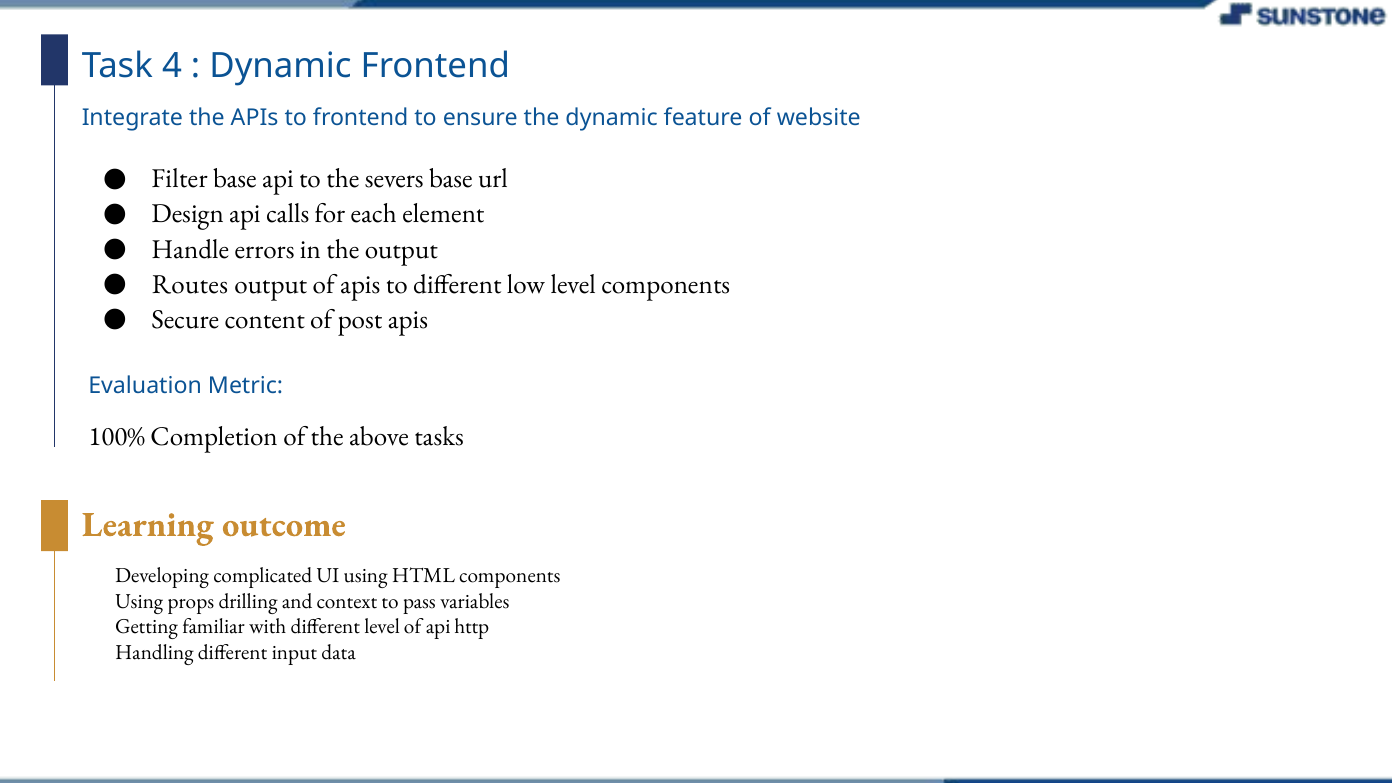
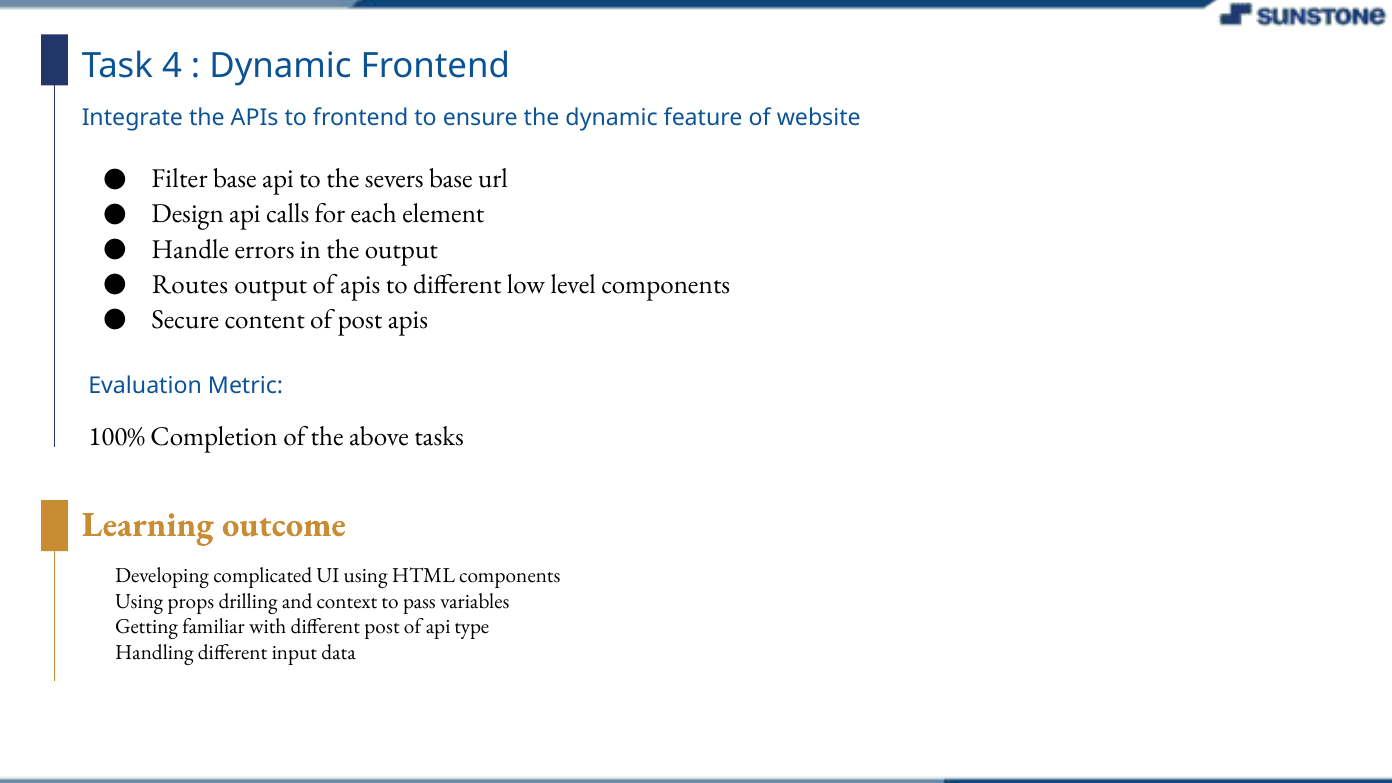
different level: level -> post
http: http -> type
